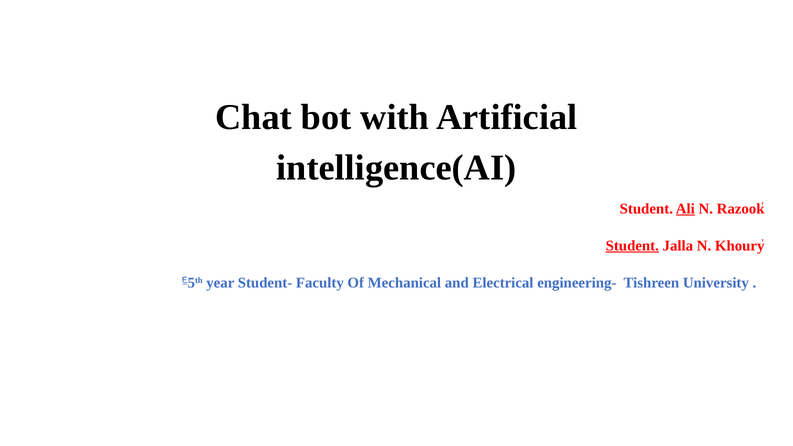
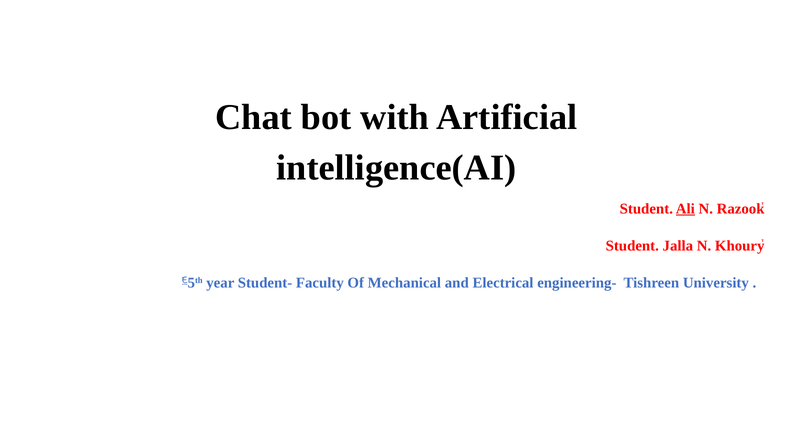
Student at (632, 246) underline: present -> none
